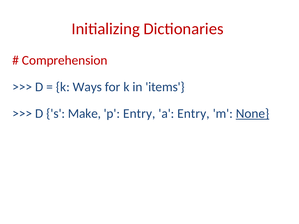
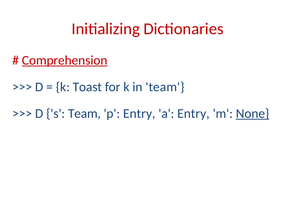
Comprehension underline: none -> present
Ways: Ways -> Toast
in items: items -> team
s Make: Make -> Team
